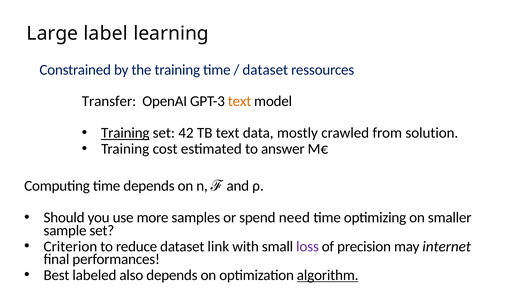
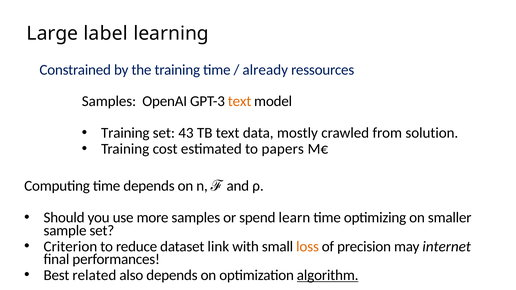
dataset at (265, 70): dataset -> already
Transfer at (109, 101): Transfer -> Samples
Training at (125, 133) underline: present -> none
42: 42 -> 43
answer: answer -> papers
need: need -> learn
loss colour: purple -> orange
labeled: labeled -> related
